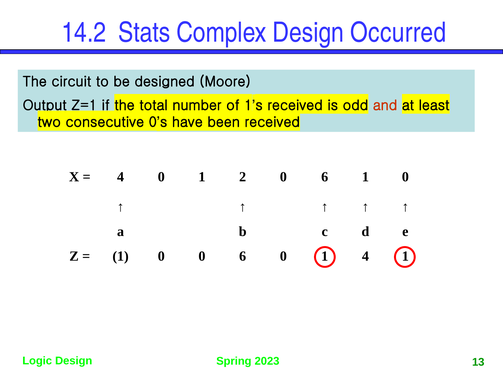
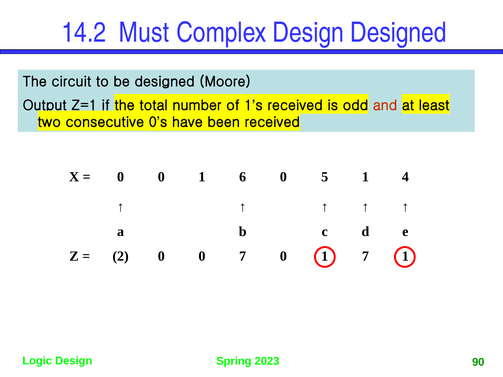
Stats: Stats -> Must
Design Occurred: Occurred -> Designed
4 at (121, 177): 4 -> 0
2: 2 -> 6
6 at (325, 177): 6 -> 5
0 at (405, 177): 0 -> 4
1 at (121, 257): 1 -> 2
0 0 6: 6 -> 7
1 4: 4 -> 7
13: 13 -> 90
